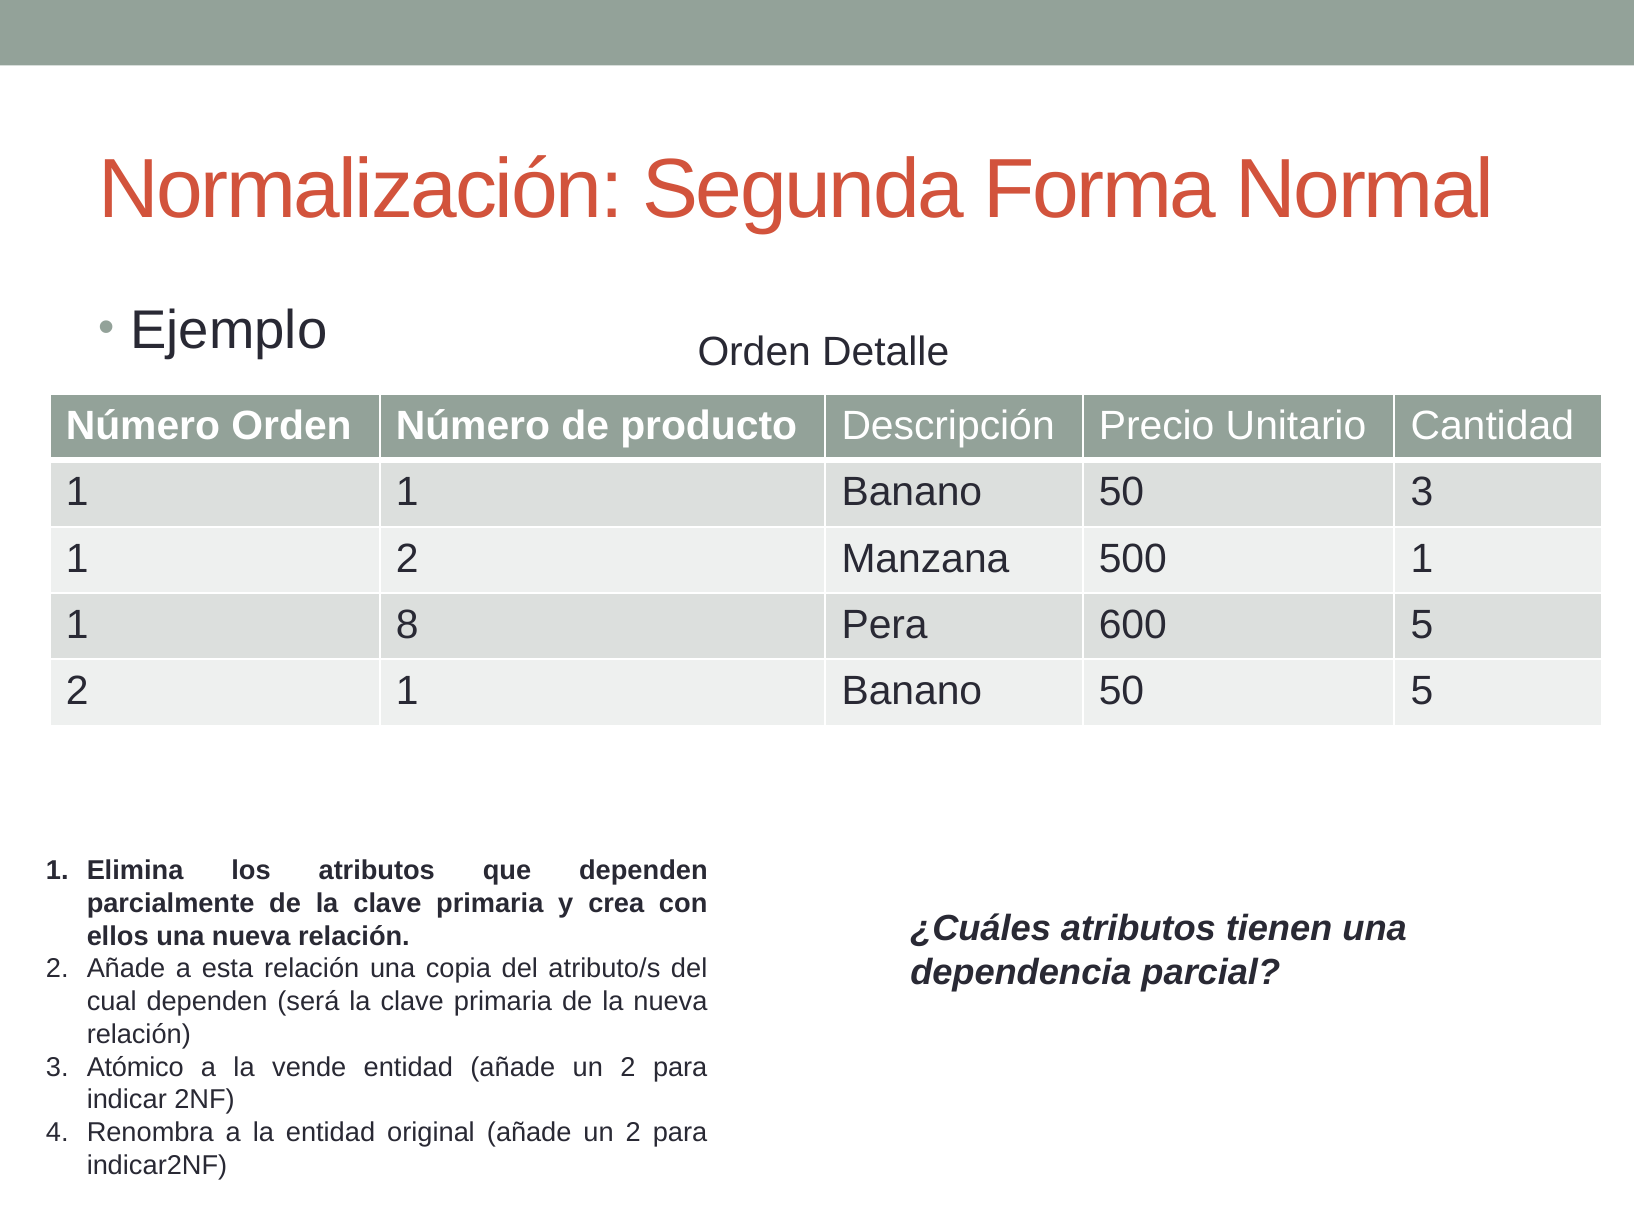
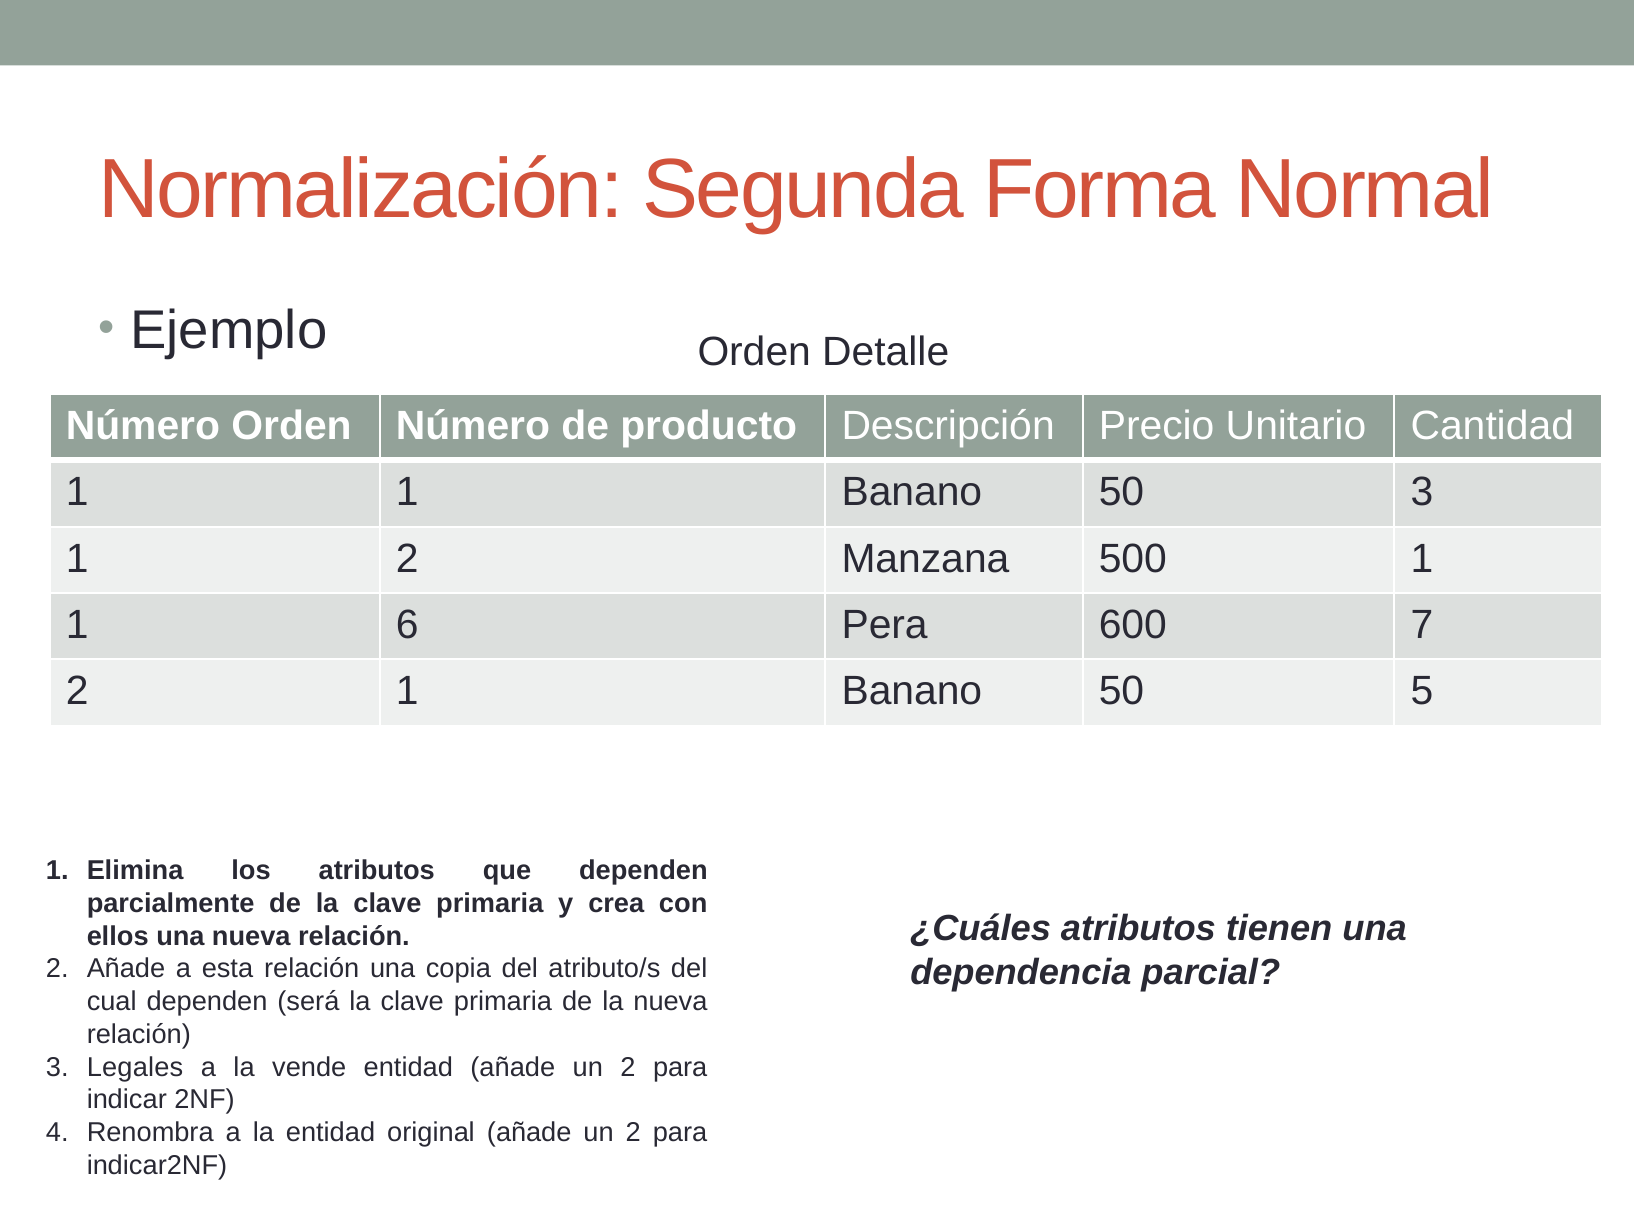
8: 8 -> 6
600 5: 5 -> 7
Atómico: Atómico -> Legales
